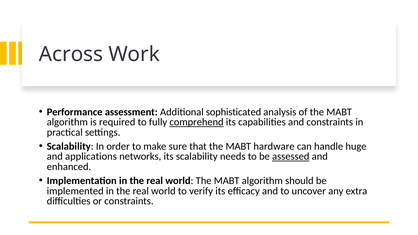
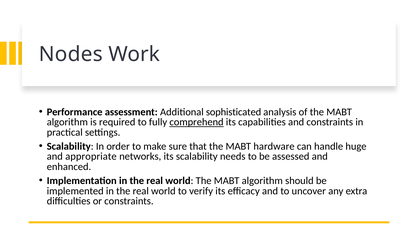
Across: Across -> Nodes
applications: applications -> appropriate
assessed underline: present -> none
